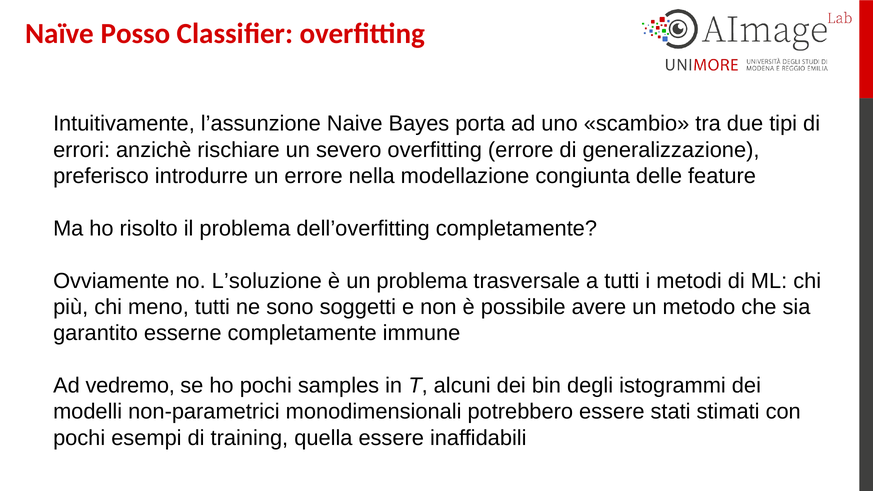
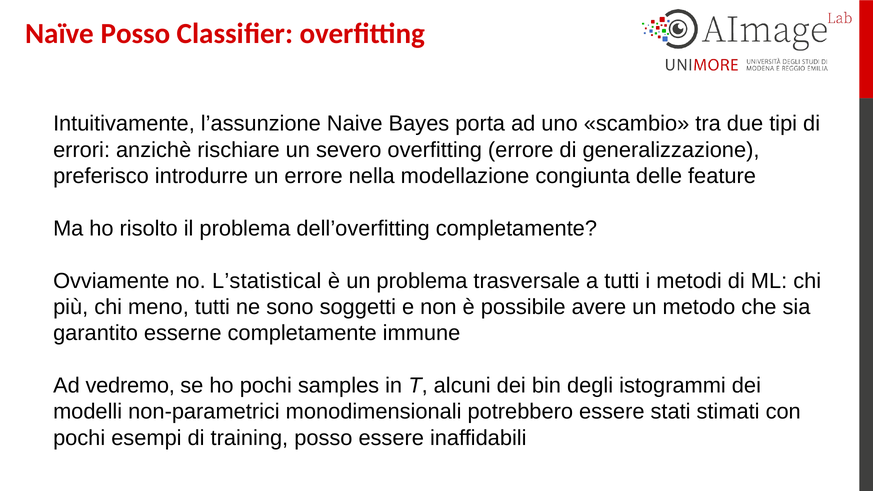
L’soluzione: L’soluzione -> L’statistical
training quella: quella -> posso
